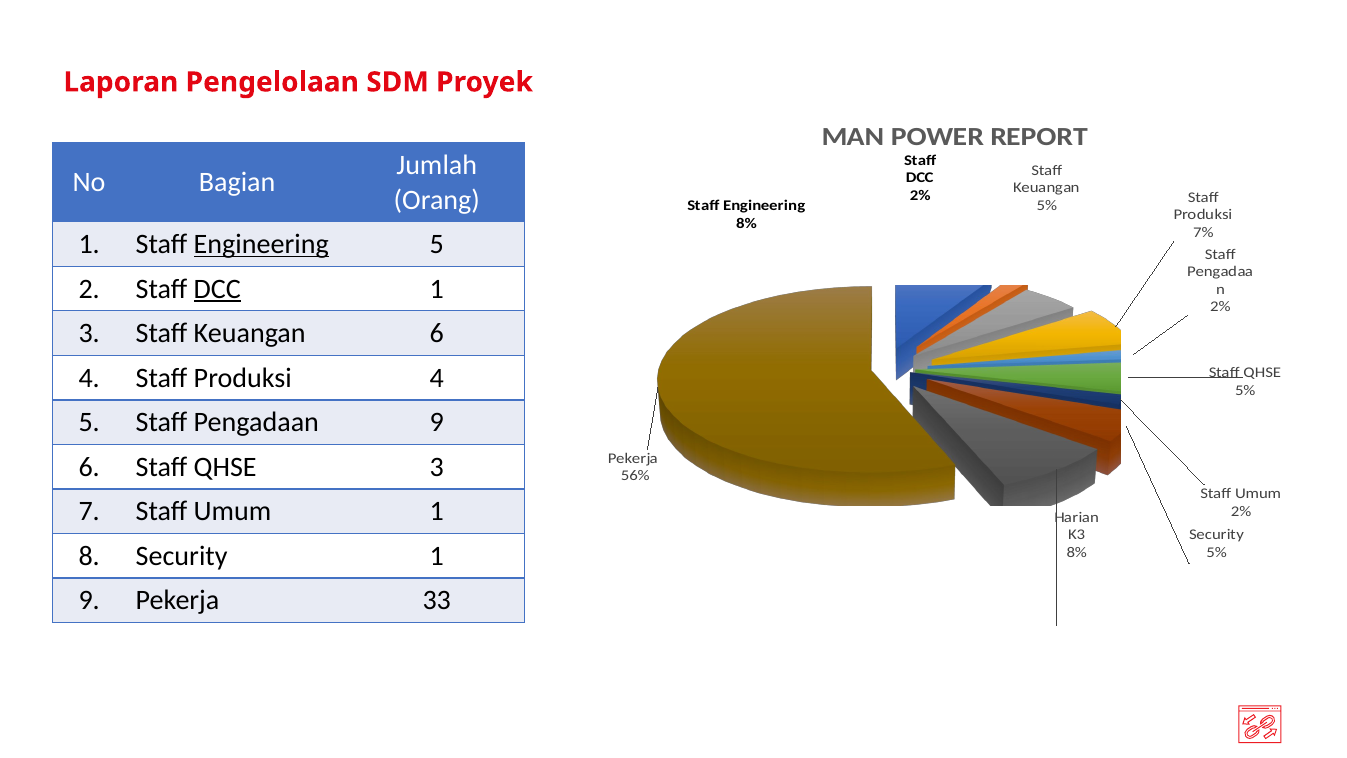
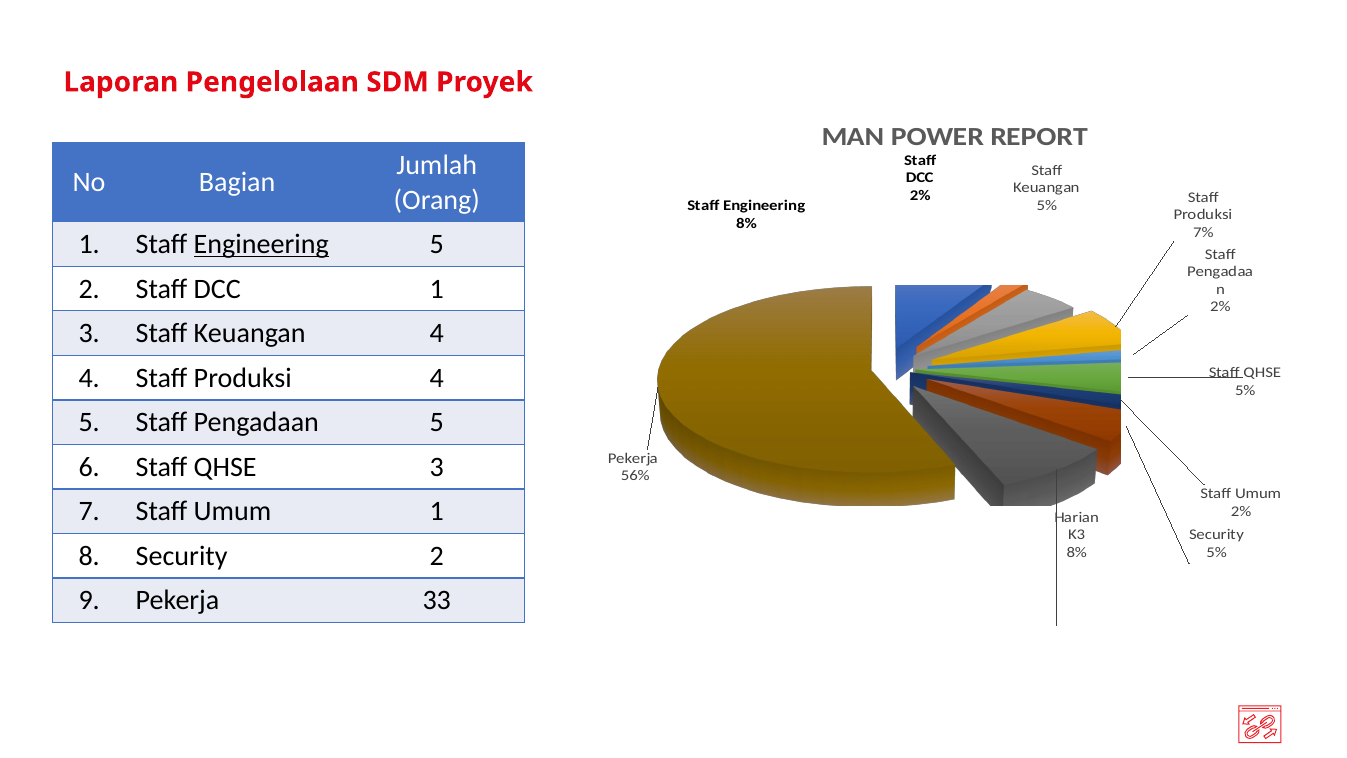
DCC at (217, 289) underline: present -> none
Keuangan 6: 6 -> 4
Pengadaan 9: 9 -> 5
Security 1: 1 -> 2
